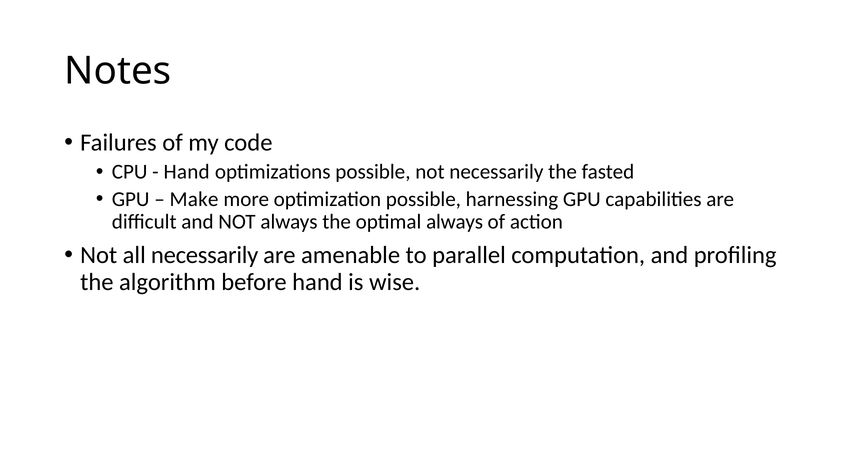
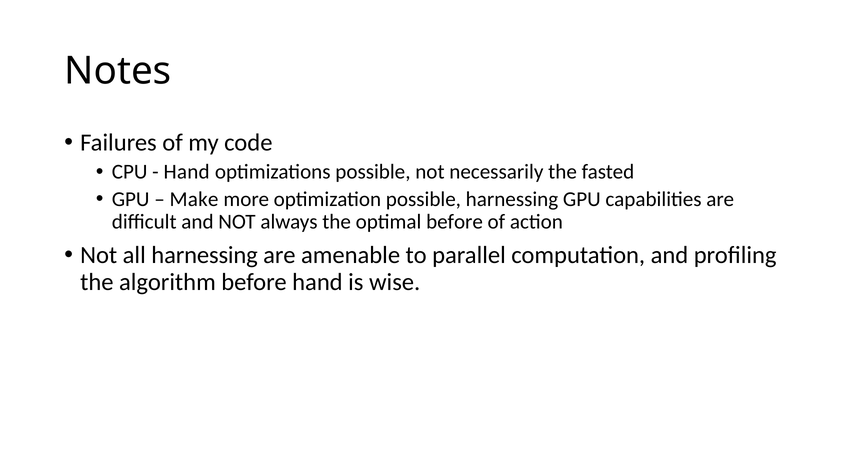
optimal always: always -> before
all necessarily: necessarily -> harnessing
